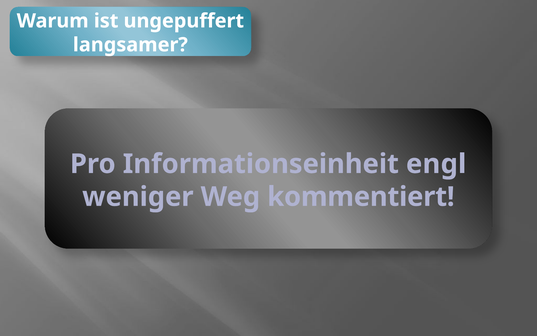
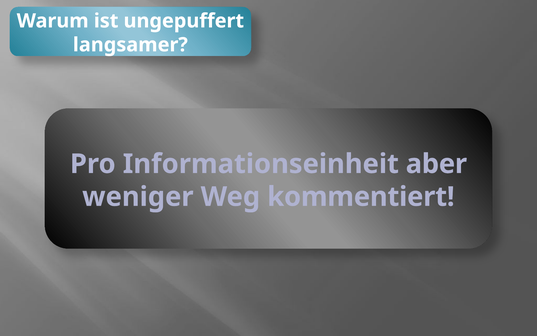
engl: engl -> aber
